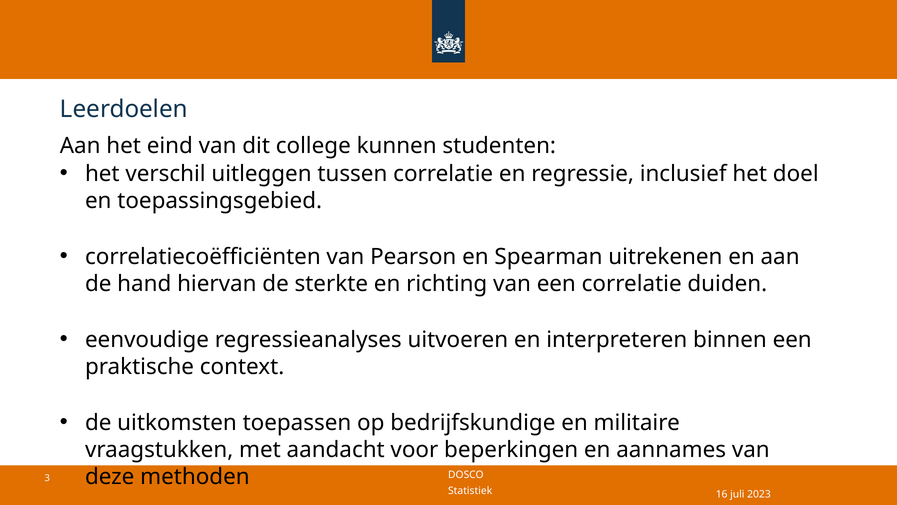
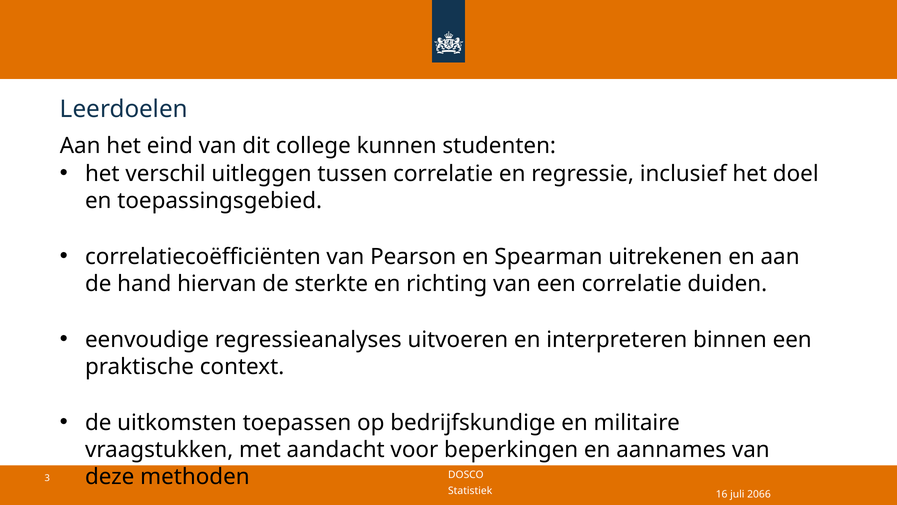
2023: 2023 -> 2066
